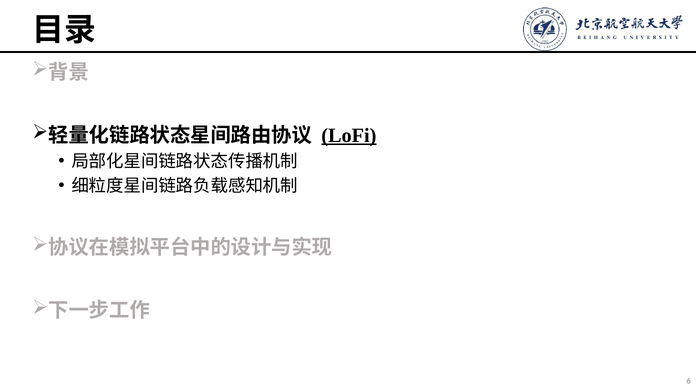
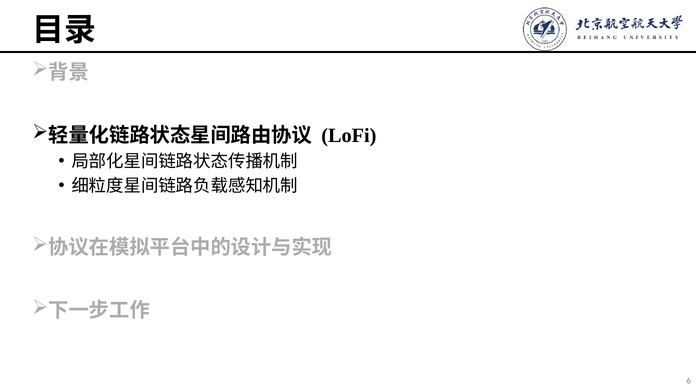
LoFi underline: present -> none
